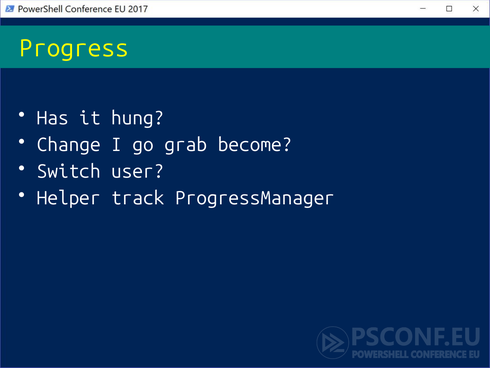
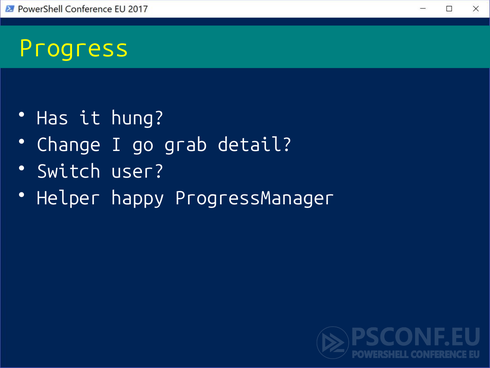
become: become -> detail
track: track -> happy
